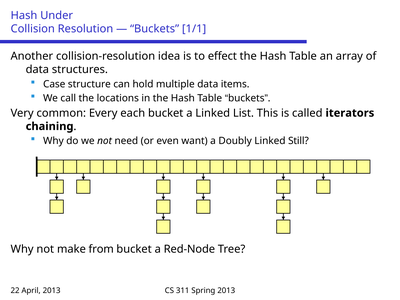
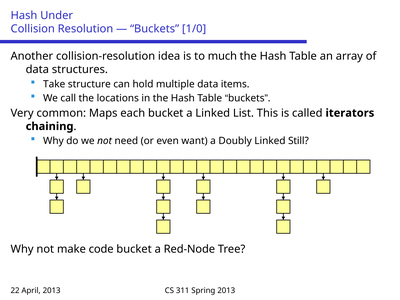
1/1: 1/1 -> 1/0
effect: effect -> much
Case: Case -> Take
Every: Every -> Maps
from: from -> code
